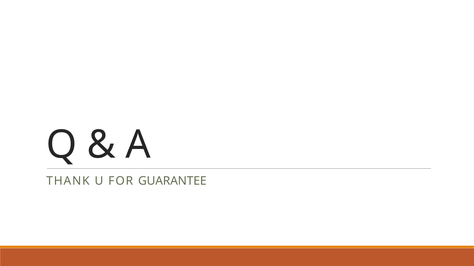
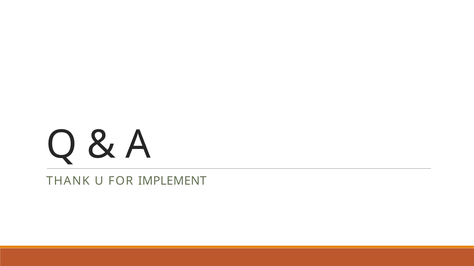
GUARANTEE: GUARANTEE -> IMPLEMENT
